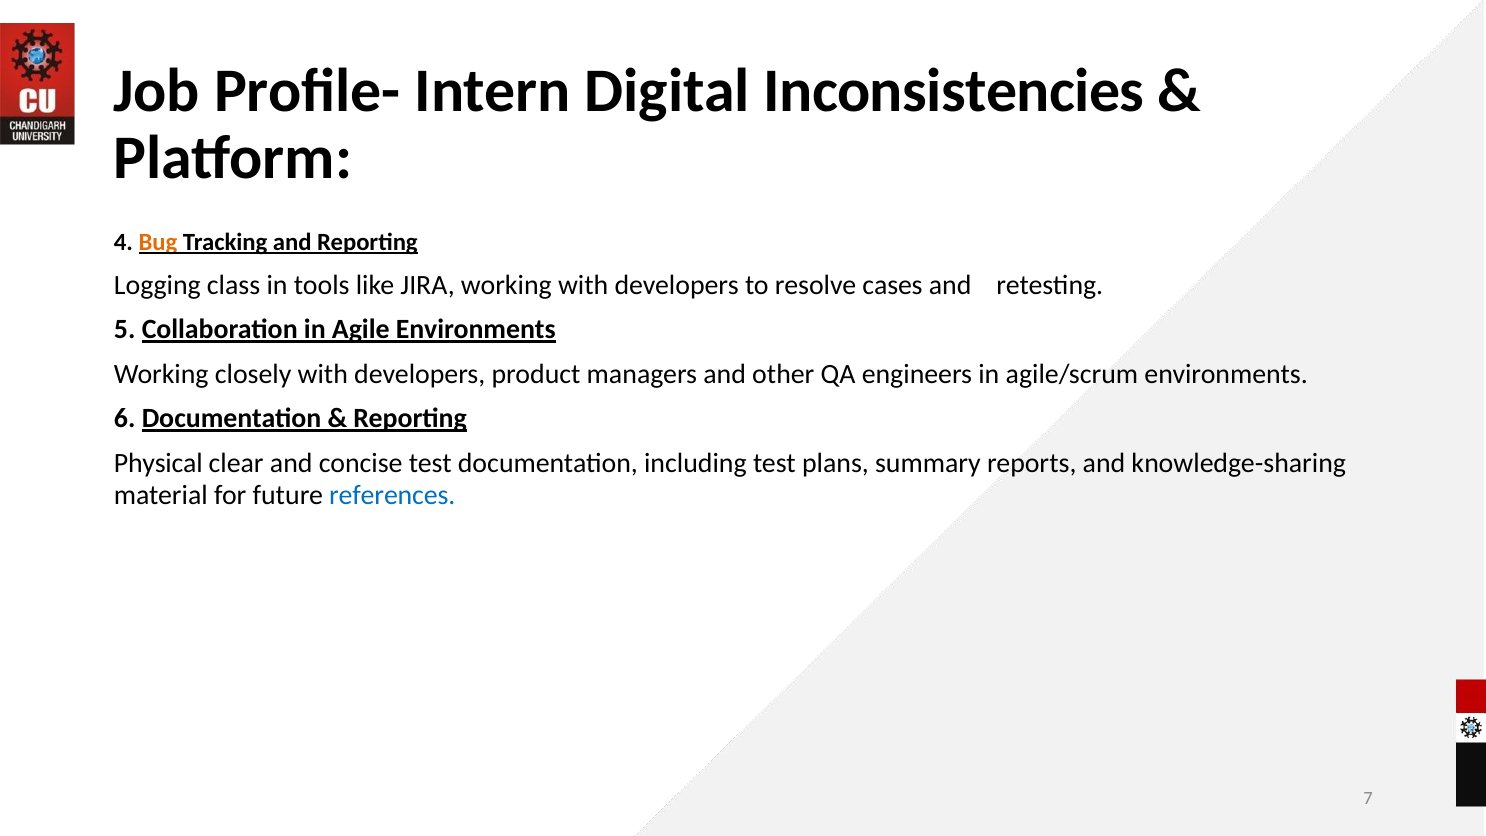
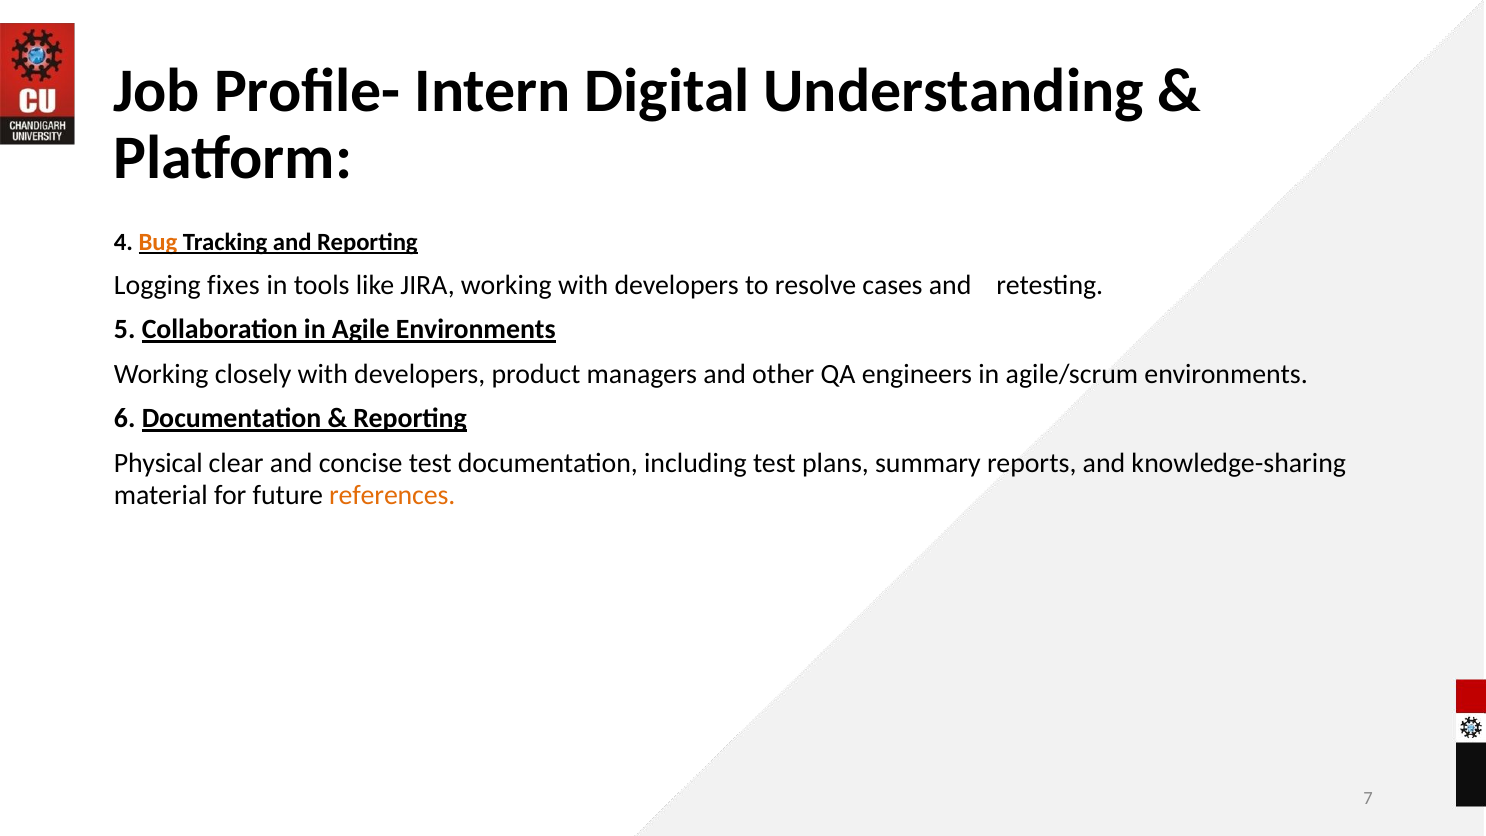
Inconsistencies: Inconsistencies -> Understanding
class: class -> fixes
references colour: blue -> orange
